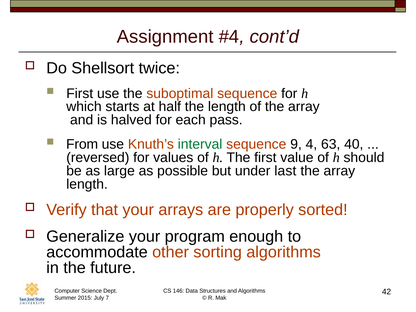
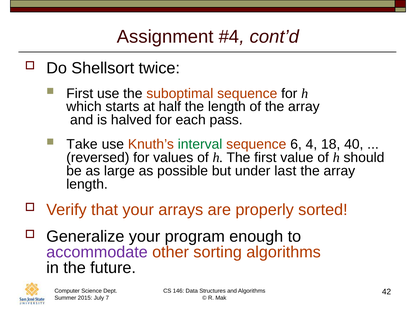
From: From -> Take
9: 9 -> 6
63: 63 -> 18
accommodate colour: black -> purple
